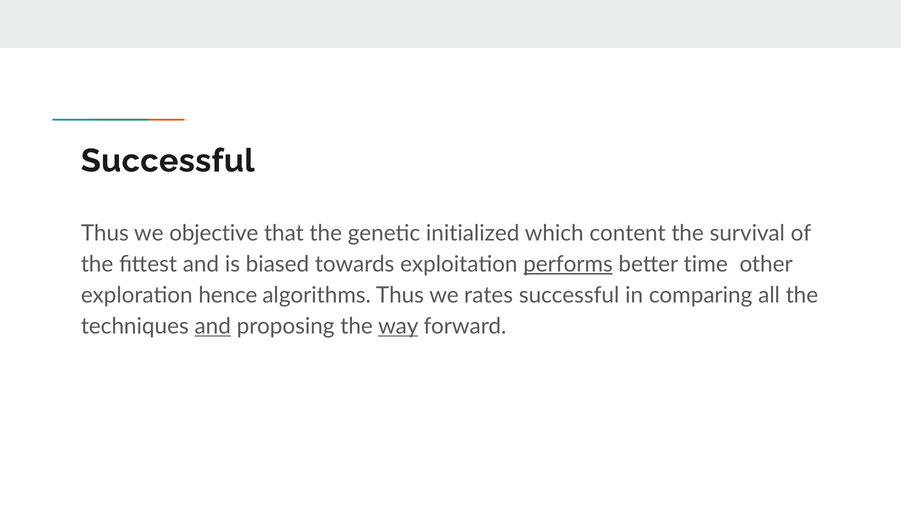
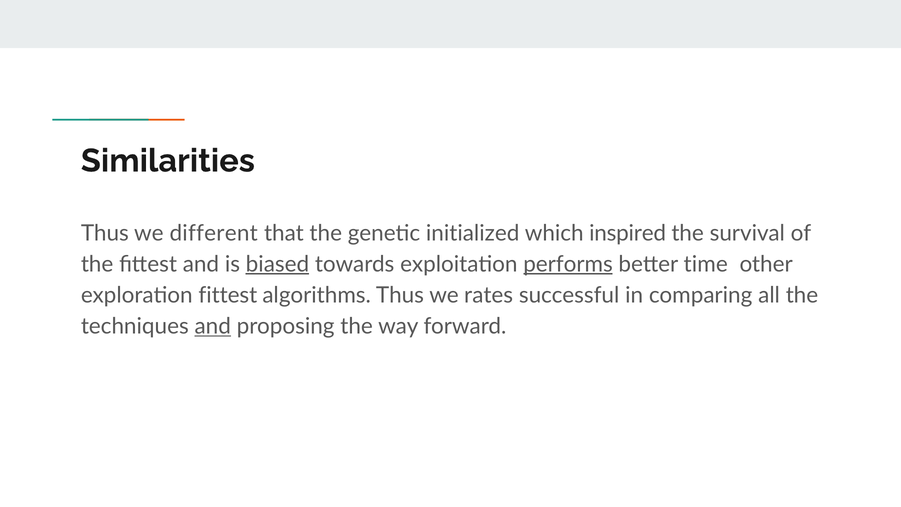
Successful at (168, 161): Successful -> Similarities
objective: objective -> different
content: content -> inspired
biased underline: none -> present
exploration hence: hence -> fittest
way underline: present -> none
